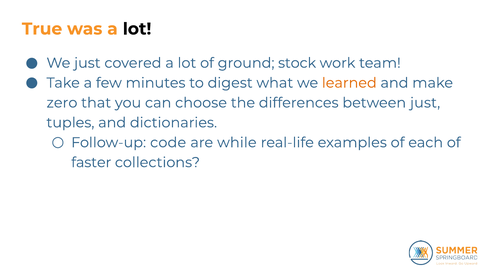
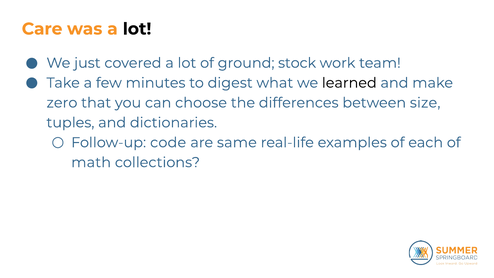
True: True -> Care
learned colour: orange -> black
between just: just -> size
while: while -> same
faster: faster -> math
